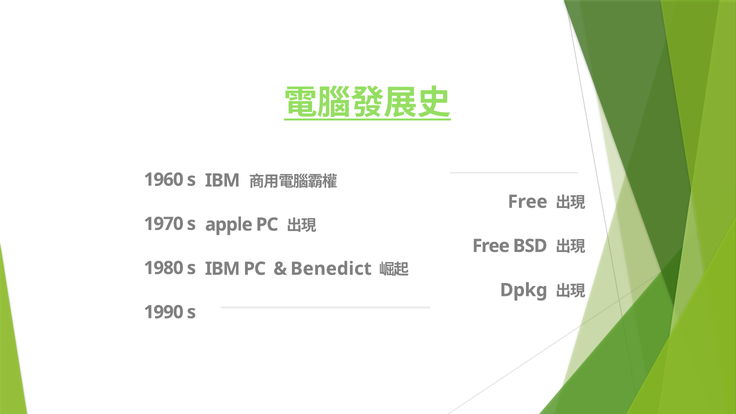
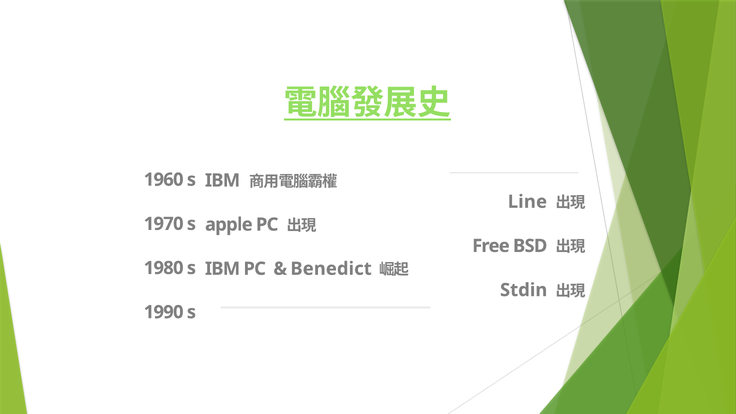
Free at (528, 202): Free -> Line
Dpkg: Dpkg -> Stdin
